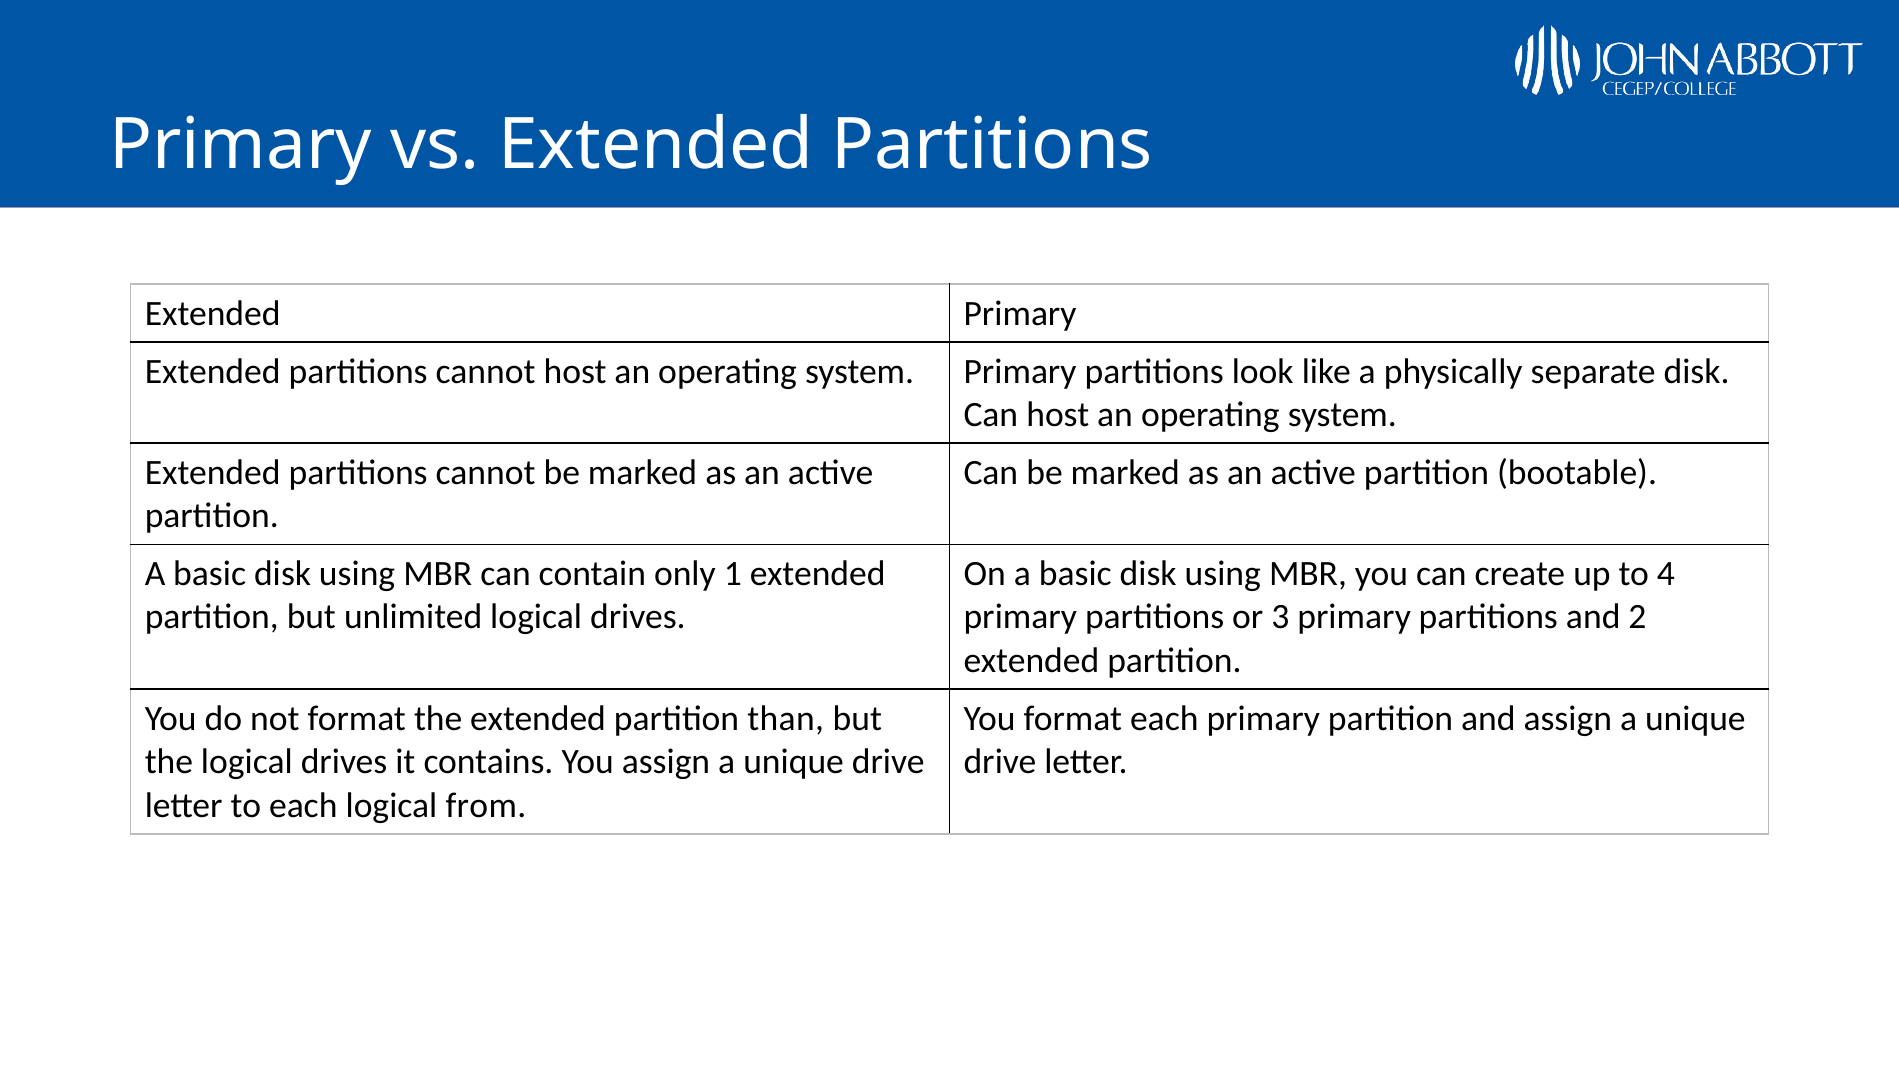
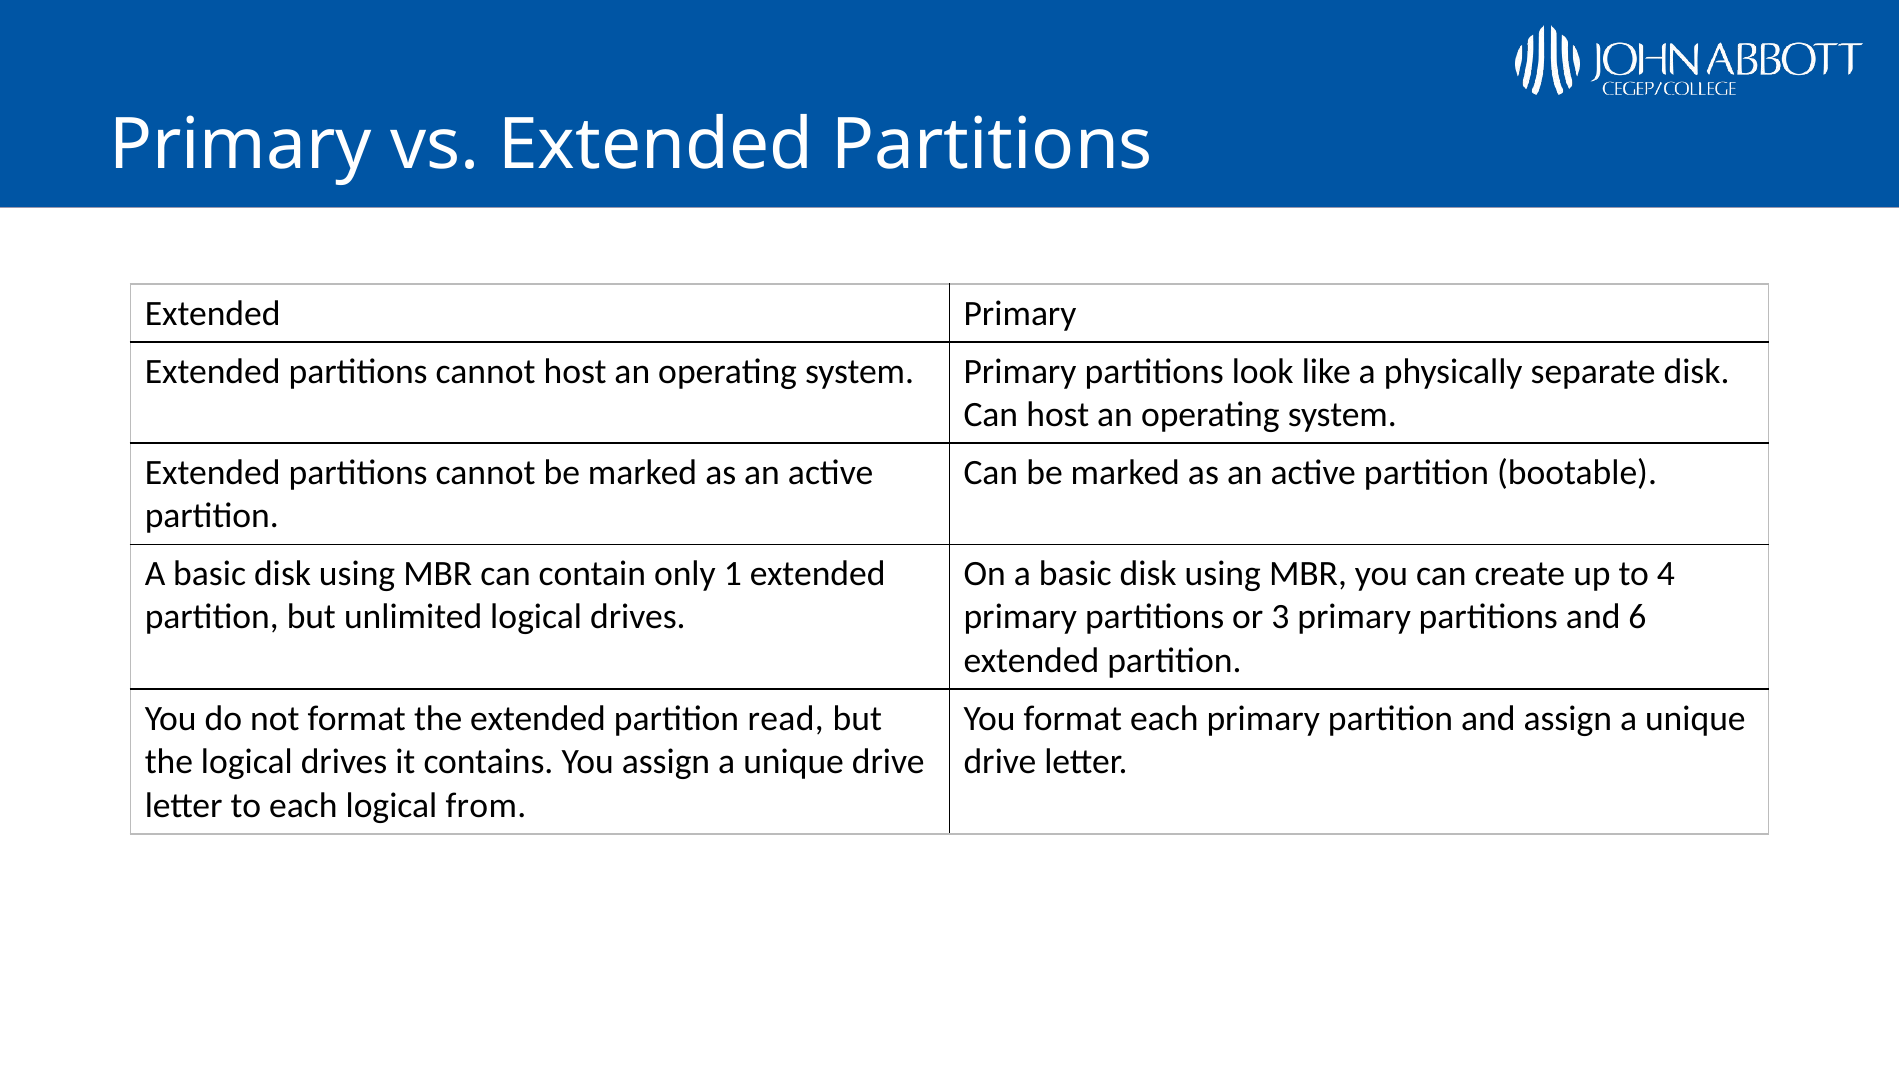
2: 2 -> 6
than: than -> read
